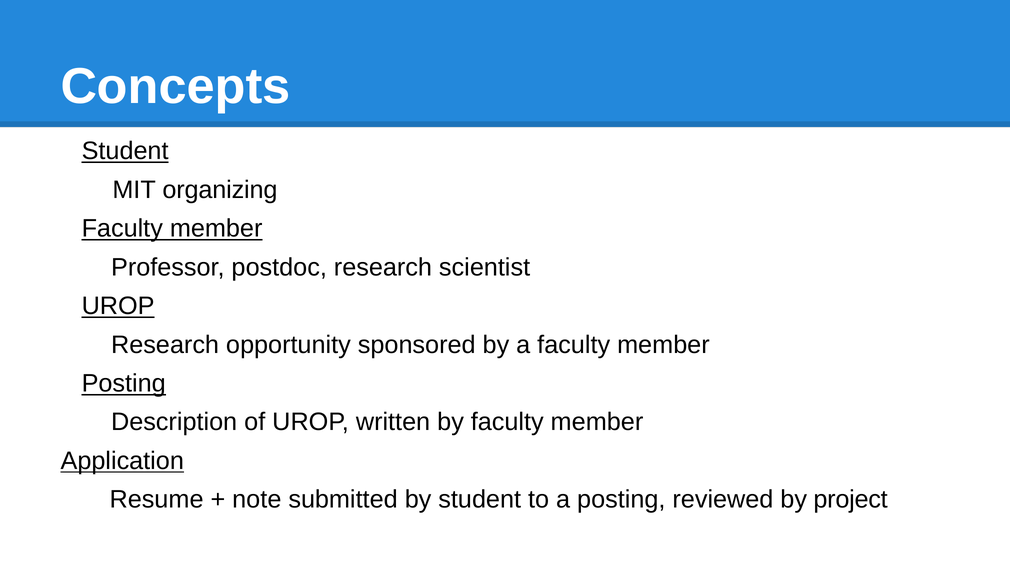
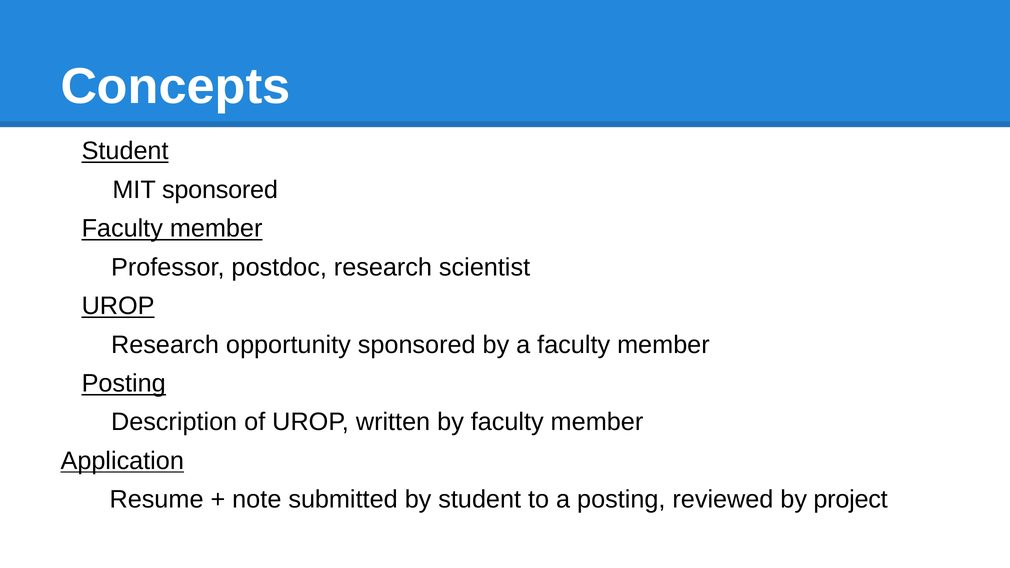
MIT organizing: organizing -> sponsored
